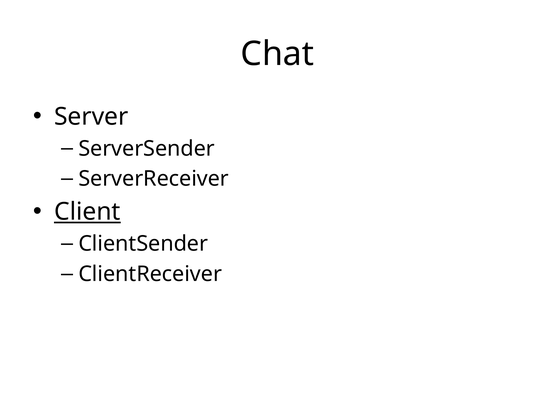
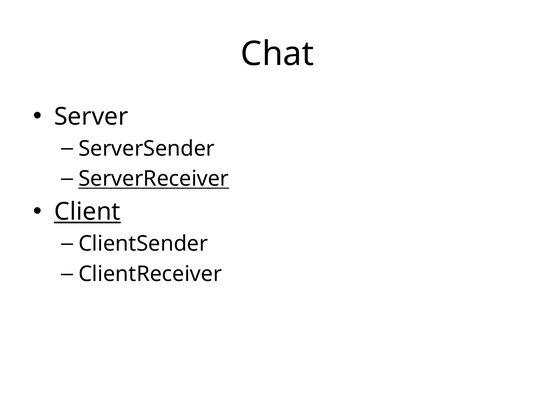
ServerReceiver underline: none -> present
